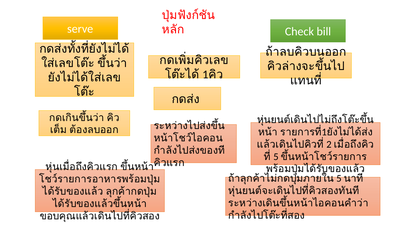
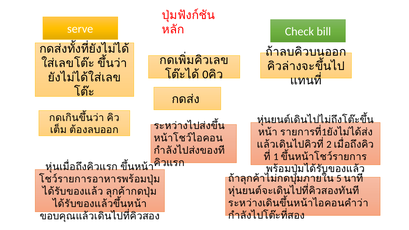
1 at (205, 75): 1 -> 0
5 at (276, 157): 5 -> 1
